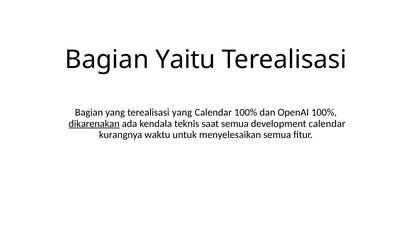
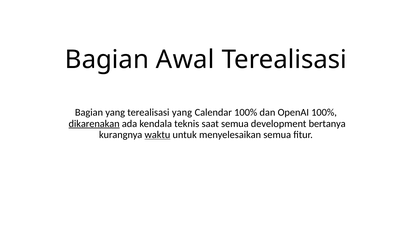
Yaitu: Yaitu -> Awal
development calendar: calendar -> bertanya
waktu underline: none -> present
